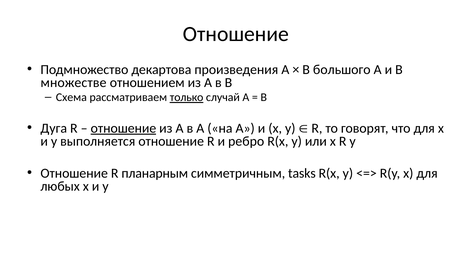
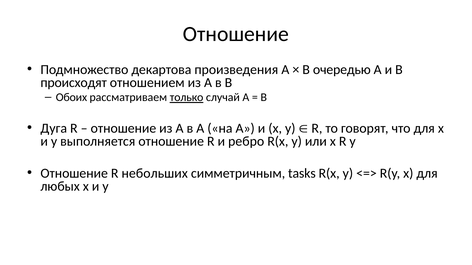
большого: большого -> очередью
множестве: множестве -> происходят
Схема: Схема -> Обоих
отношение at (123, 128) underline: present -> none
планарным: планарным -> небольших
